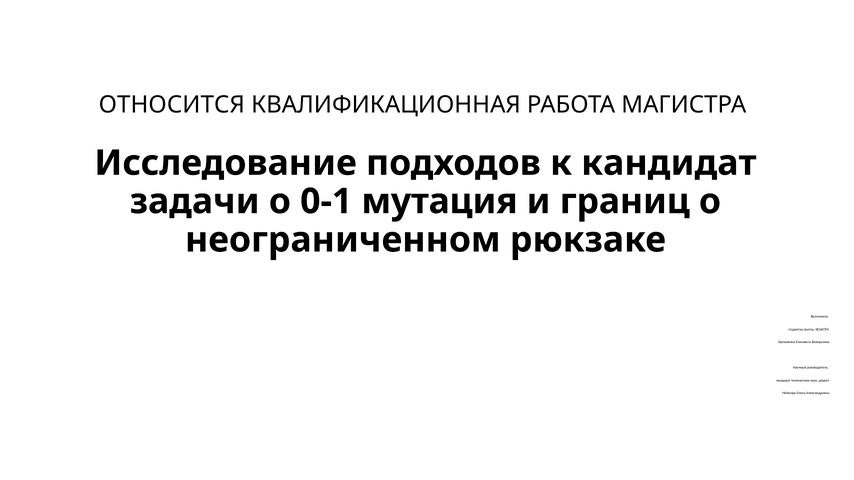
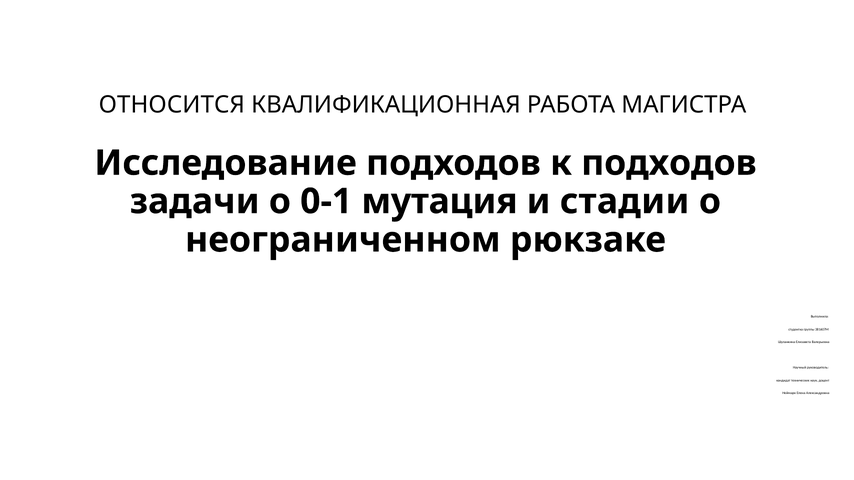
к кандидат: кандидат -> подходов
границ: границ -> стадии
